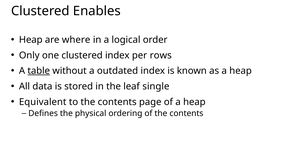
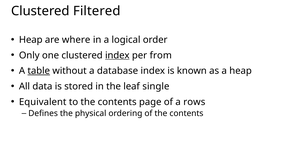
Enables: Enables -> Filtered
index at (117, 55) underline: none -> present
rows: rows -> from
outdated: outdated -> database
of a heap: heap -> rows
